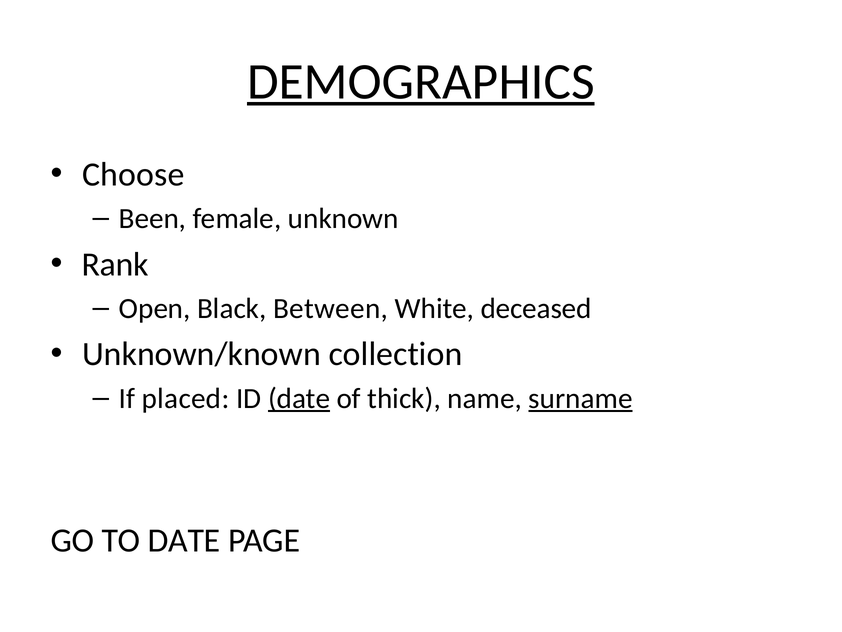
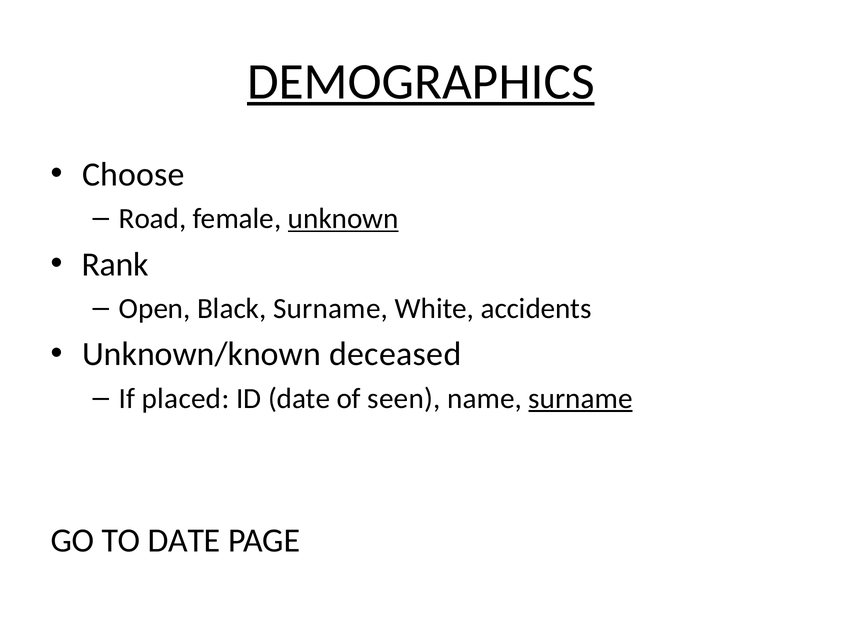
Been: Been -> Road
unknown underline: none -> present
Black Between: Between -> Surname
deceased: deceased -> accidents
collection: collection -> deceased
date at (299, 398) underline: present -> none
thick: thick -> seen
